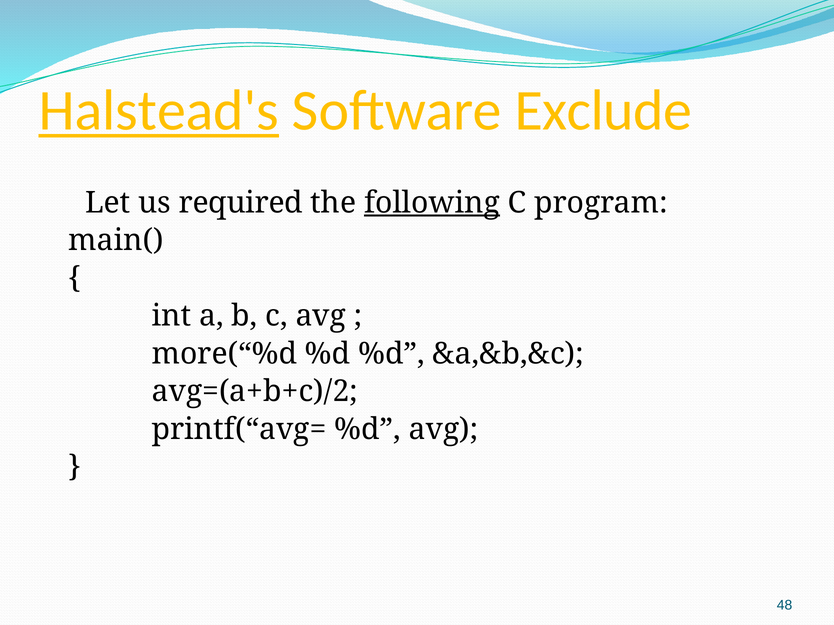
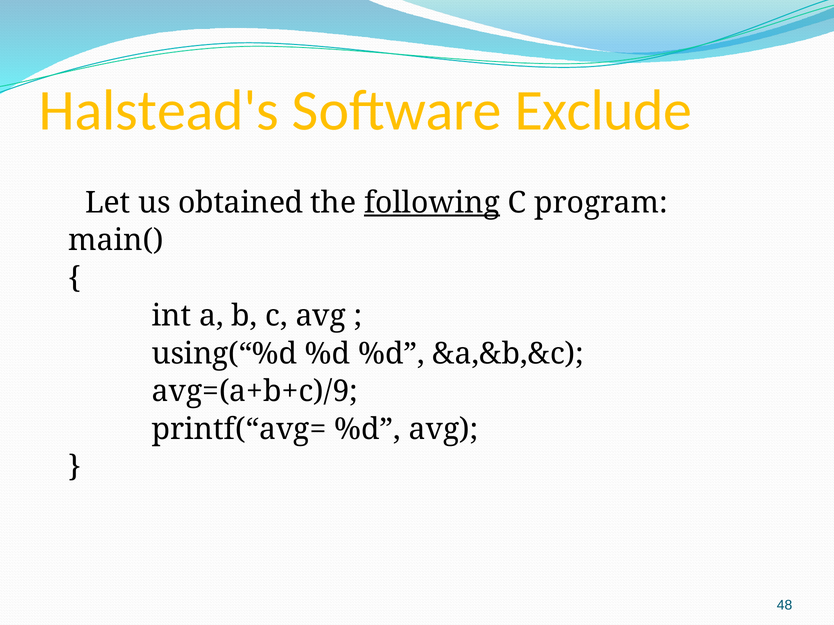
Halstead's underline: present -> none
required: required -> obtained
more(“%d: more(“%d -> using(“%d
avg=(a+b+c)/2: avg=(a+b+c)/2 -> avg=(a+b+c)/9
